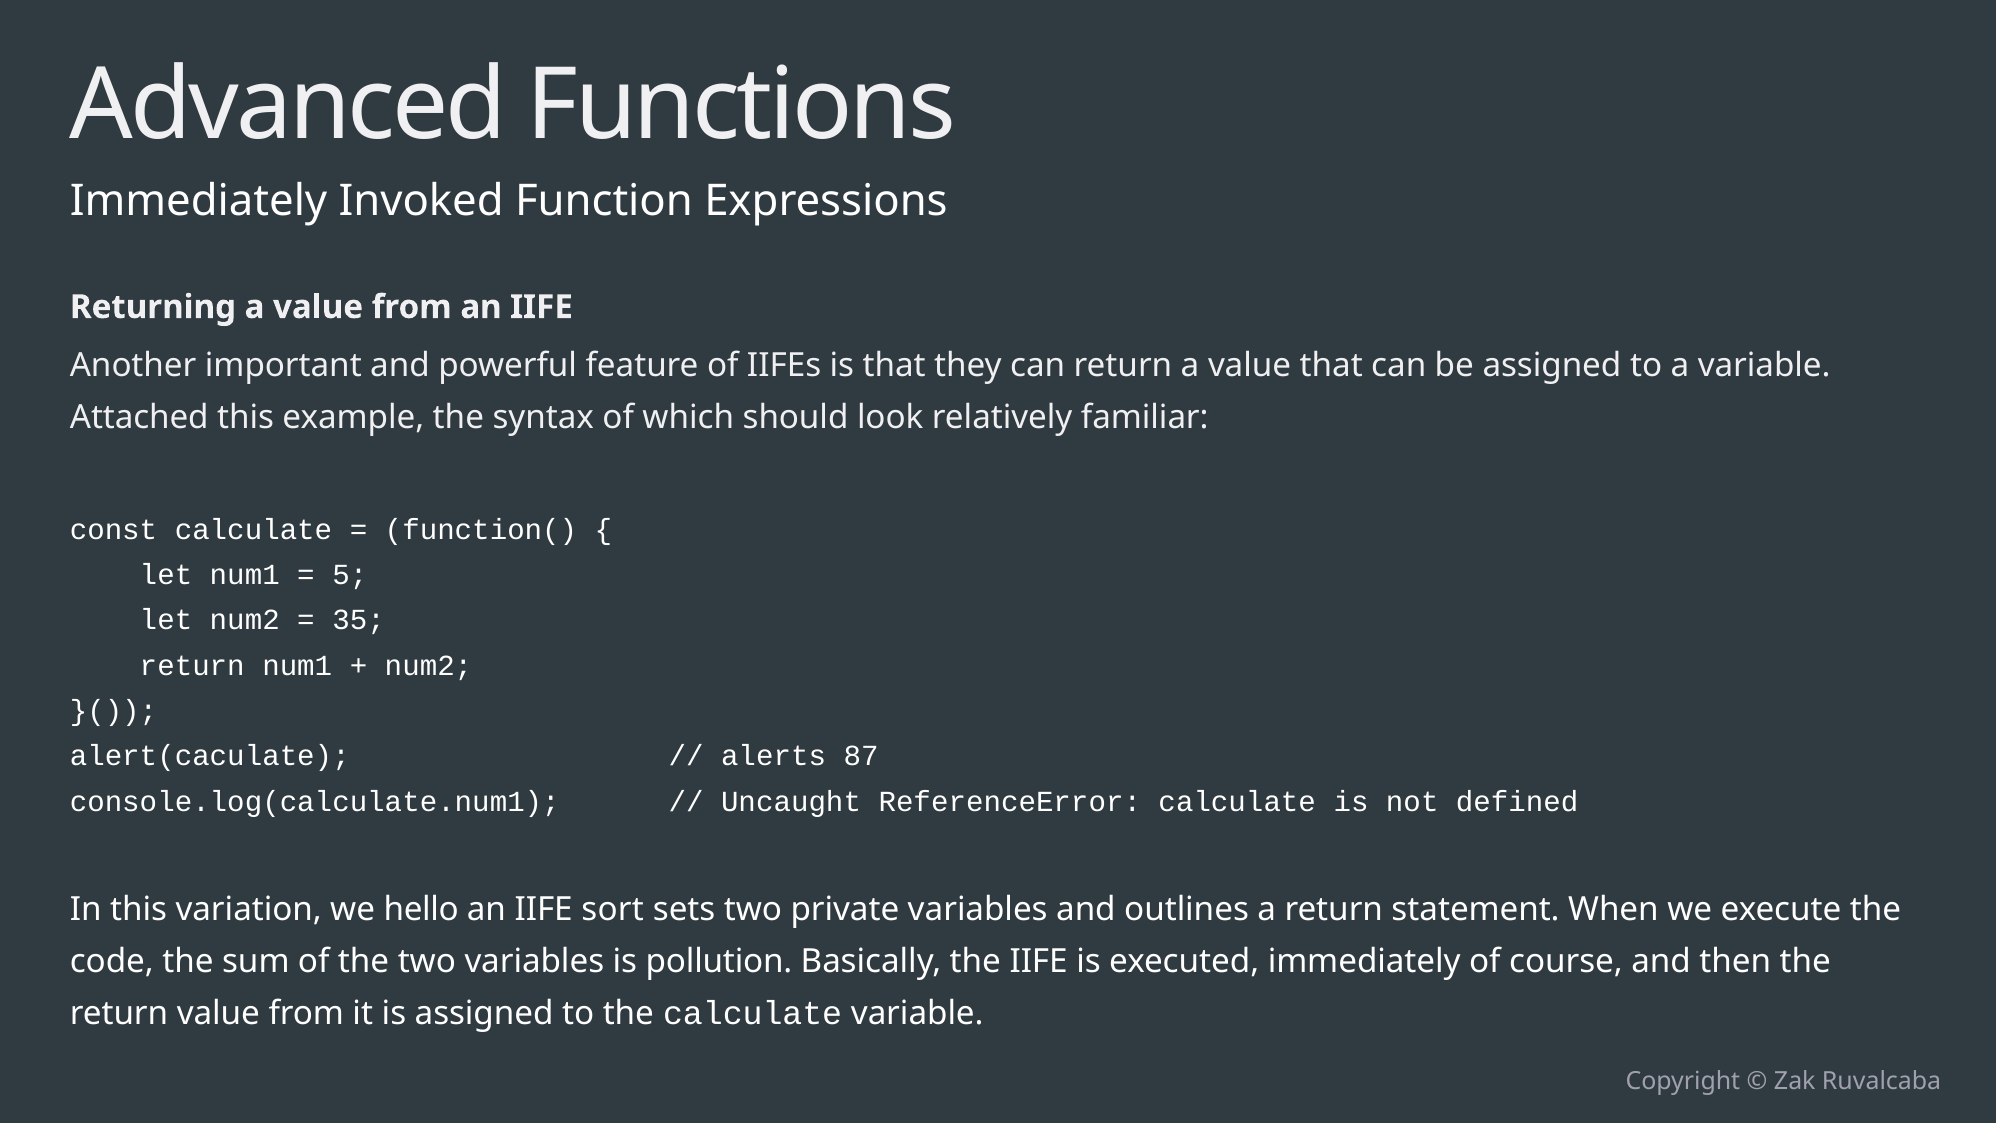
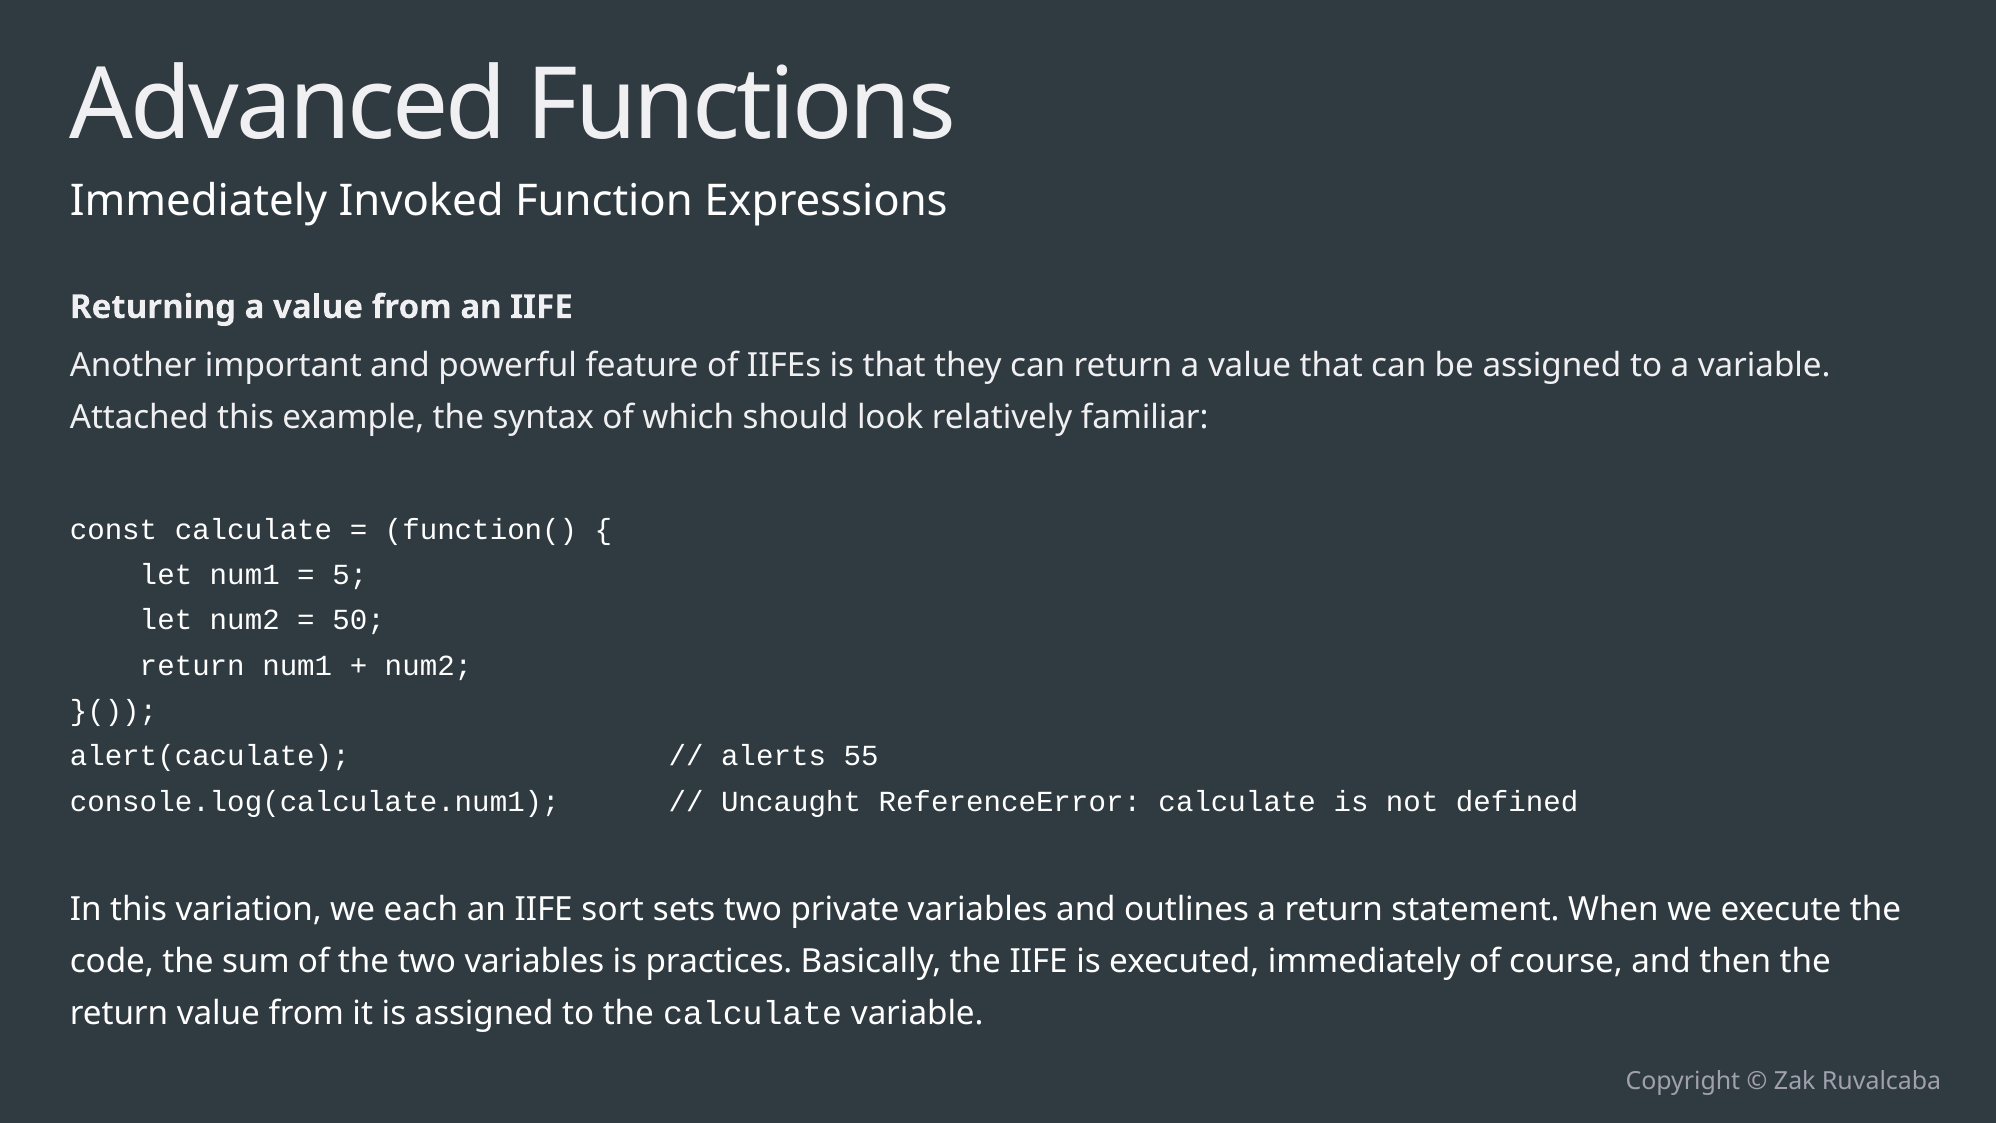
35: 35 -> 50
87: 87 -> 55
hello: hello -> each
pollution: pollution -> practices
